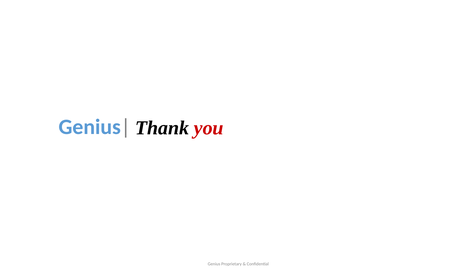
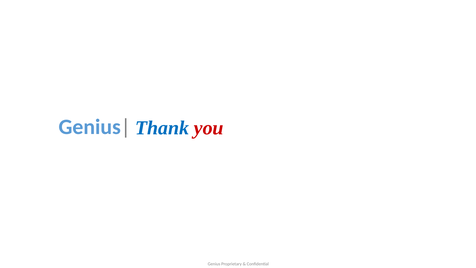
Thank colour: black -> blue
